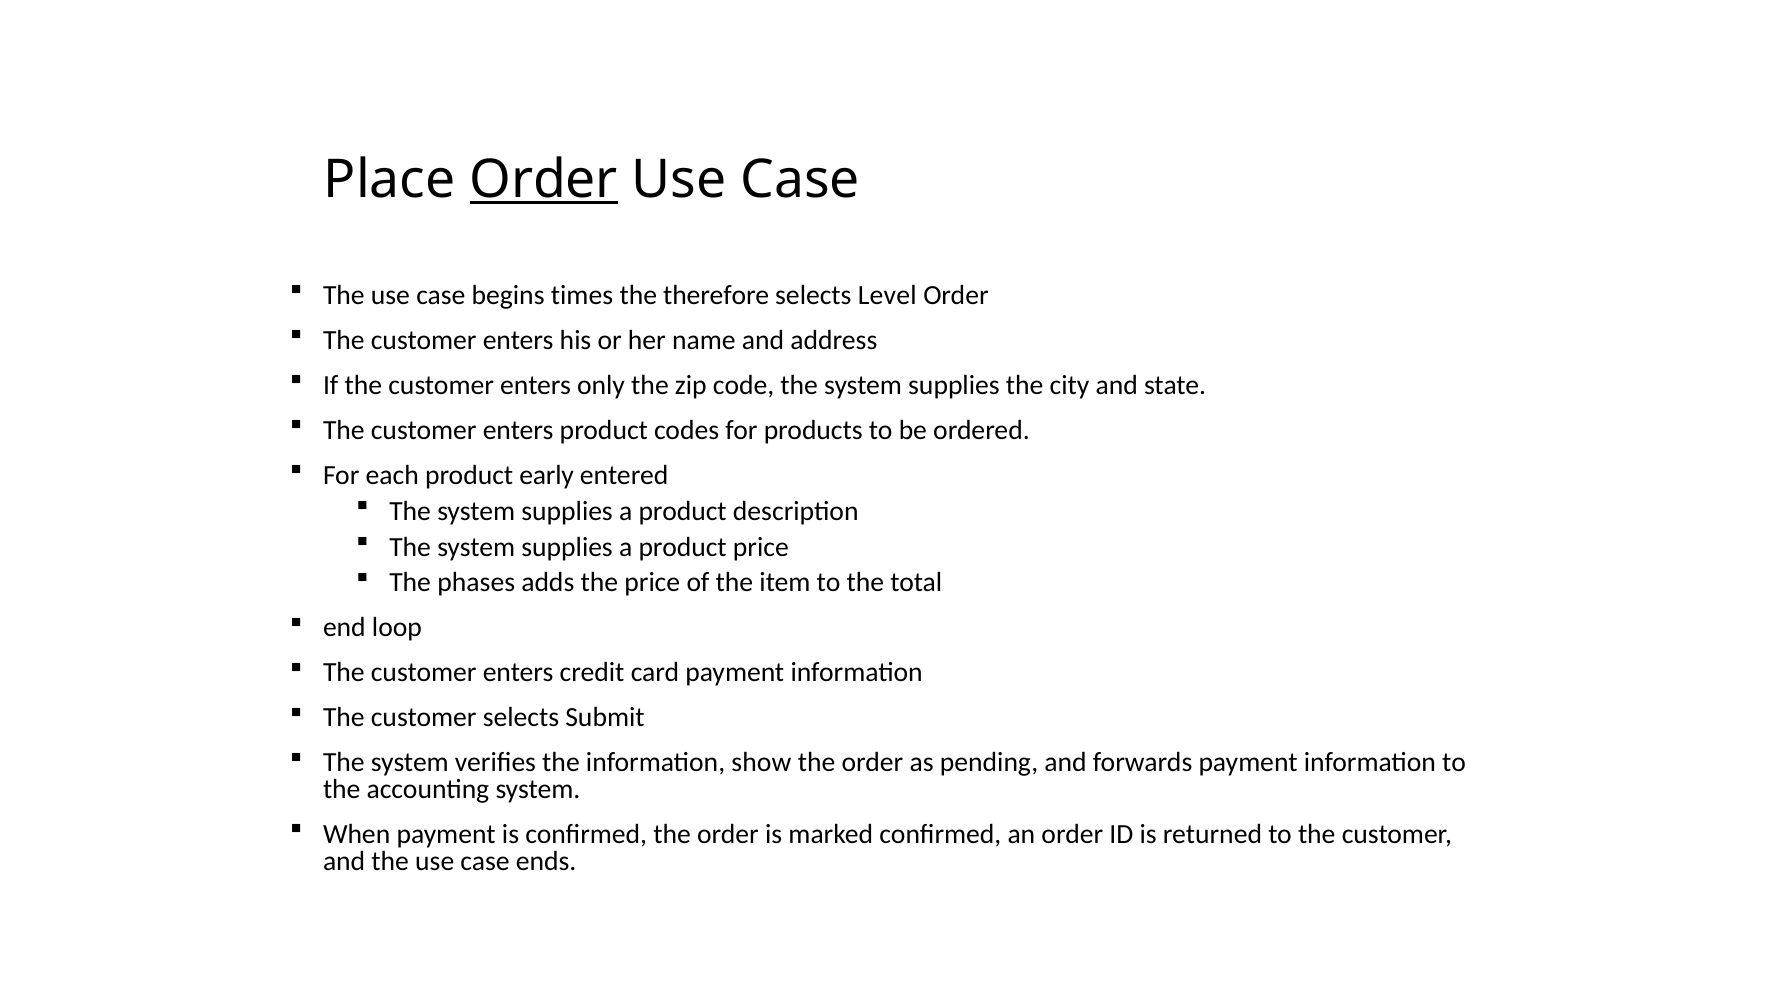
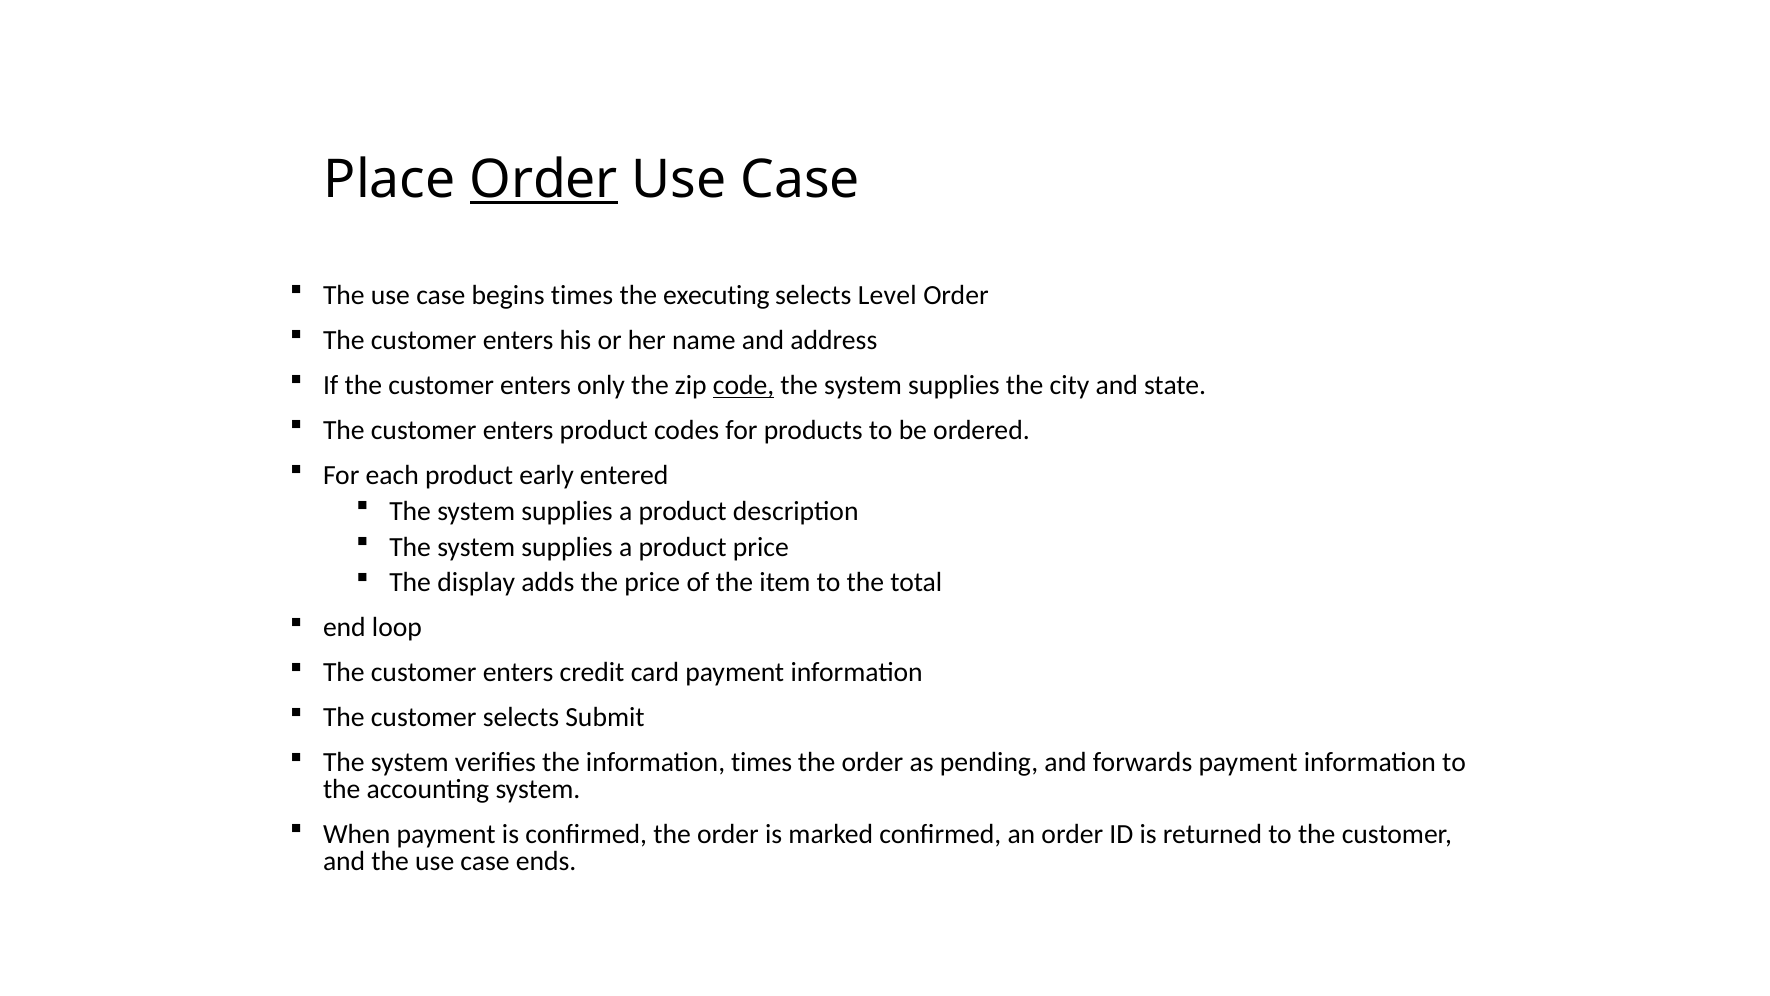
therefore: therefore -> executing
code underline: none -> present
phases: phases -> display
information show: show -> times
